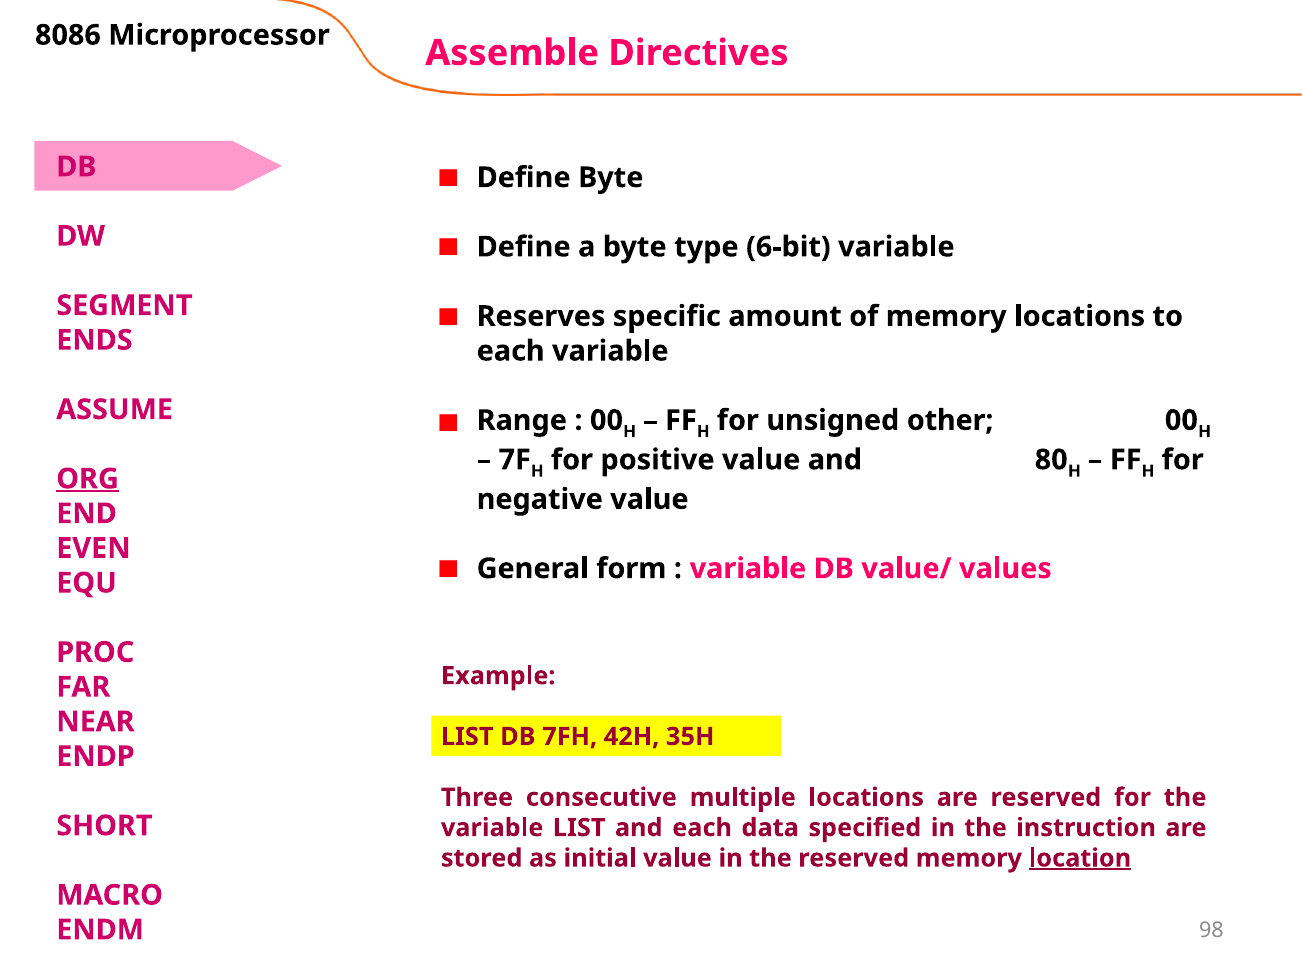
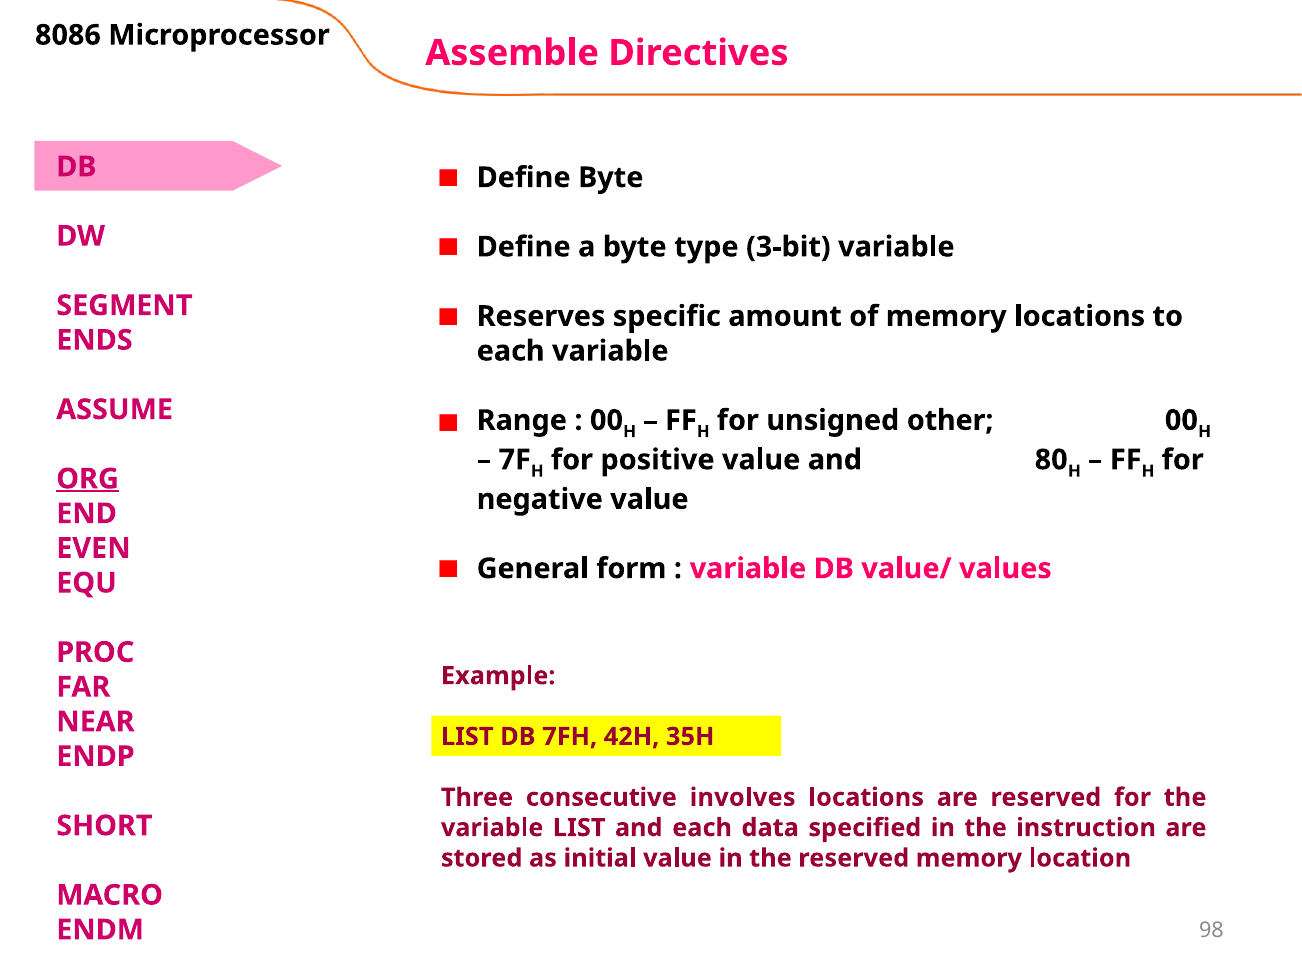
6-bit: 6-bit -> 3-bit
multiple: multiple -> involves
location underline: present -> none
